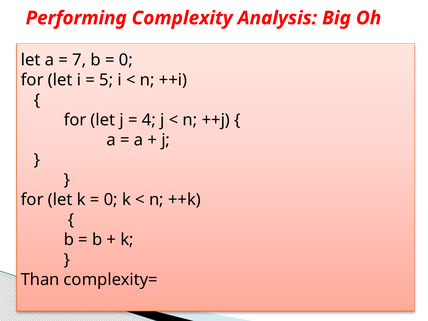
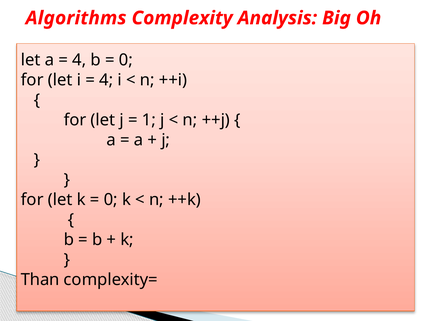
Performing: Performing -> Algorithms
7 at (79, 60): 7 -> 4
5 at (106, 80): 5 -> 4
4: 4 -> 1
